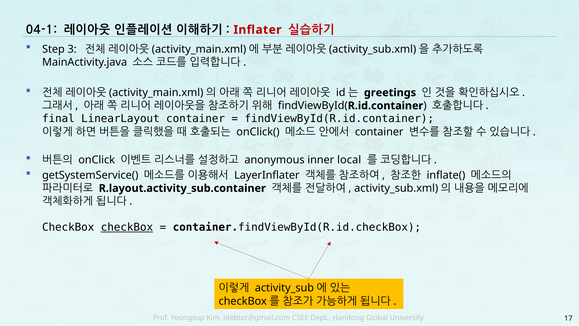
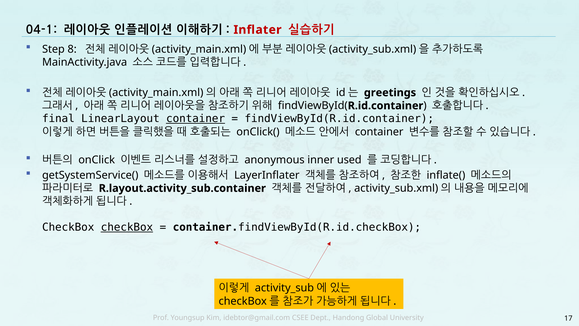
3: 3 -> 8
container at (196, 119) underline: none -> present
local: local -> used
